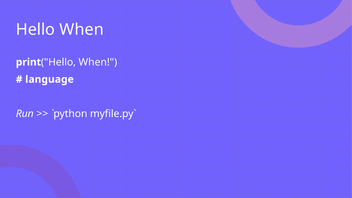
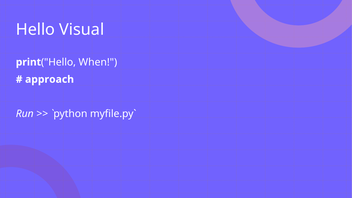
When at (82, 30): When -> Visual
language: language -> approach
